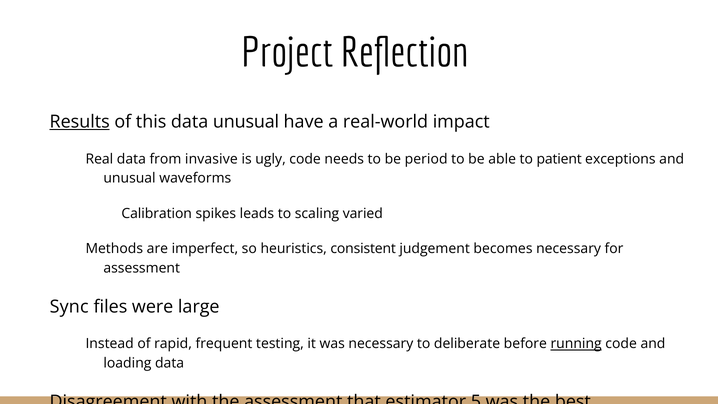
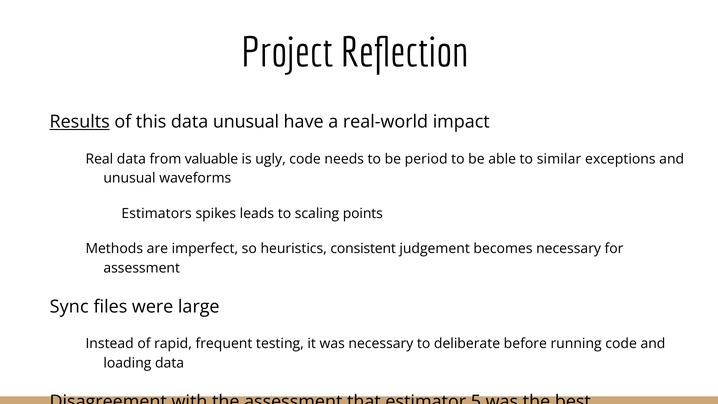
invasive: invasive -> valuable
patient: patient -> similar
Calibration: Calibration -> Estimators
varied: varied -> points
running underline: present -> none
